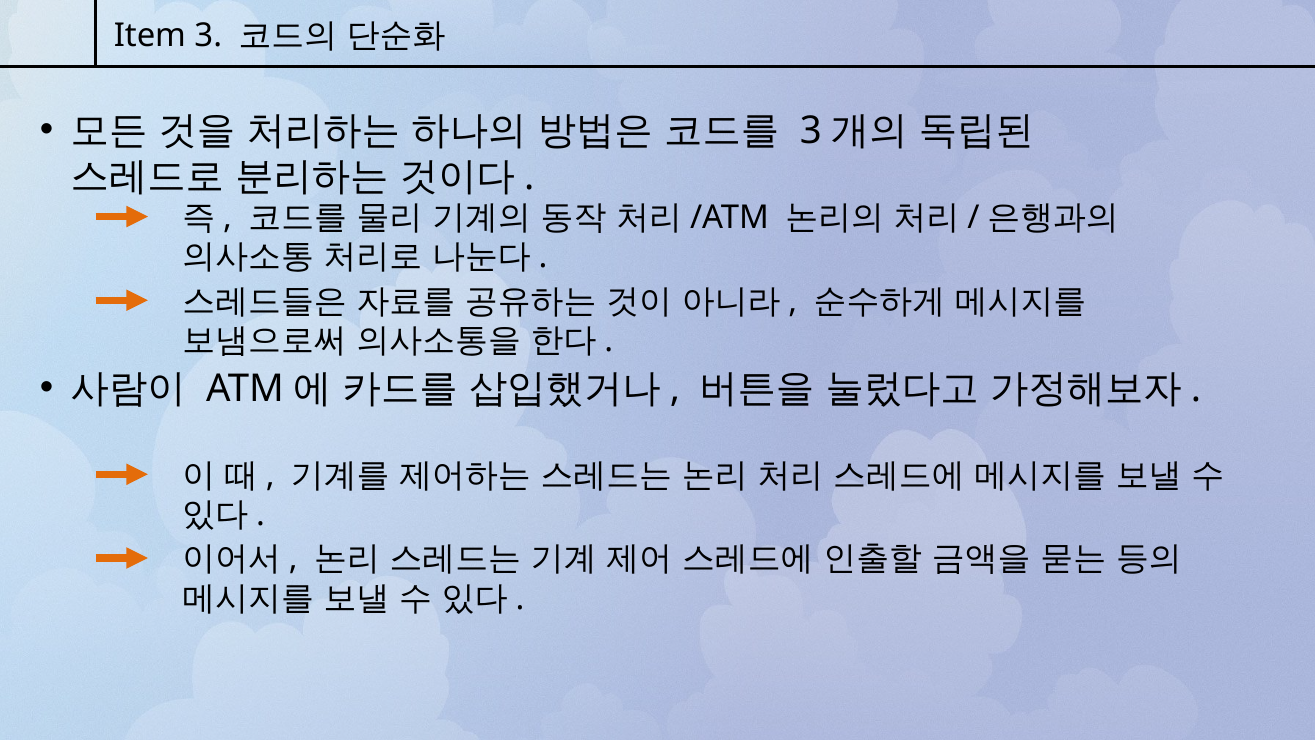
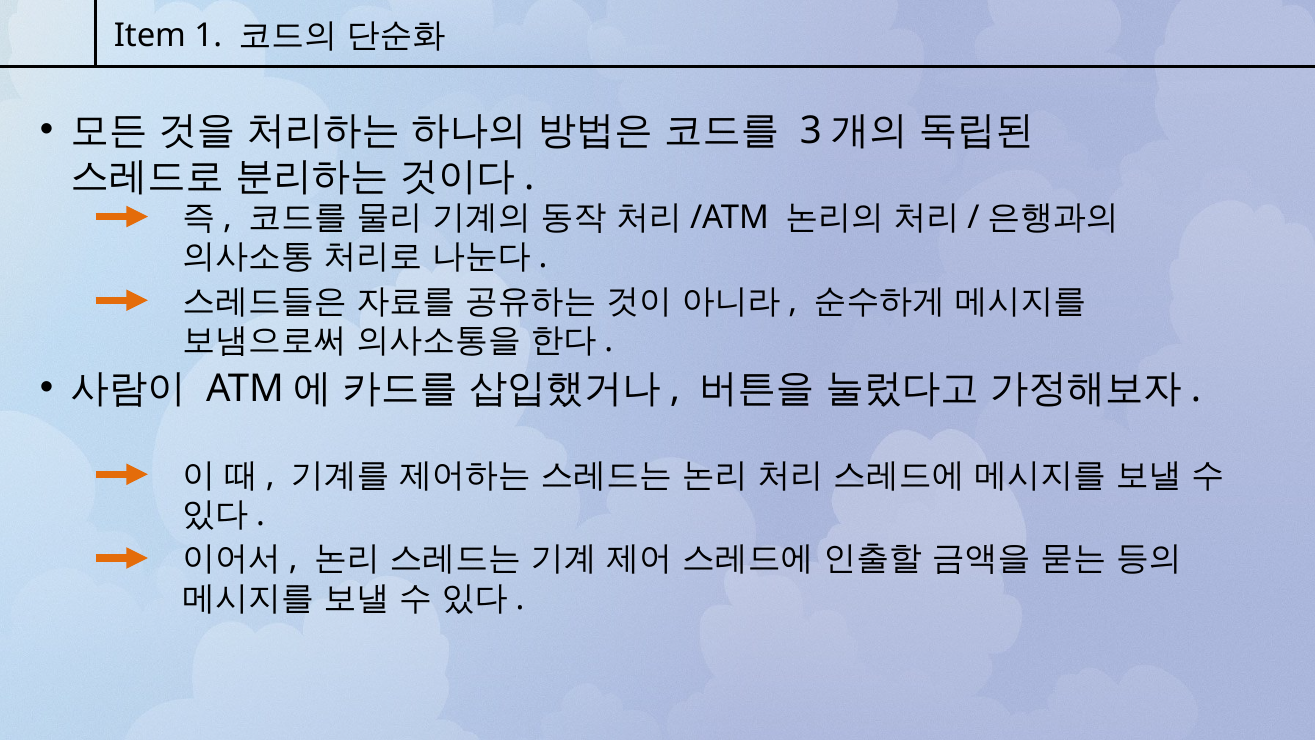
Item 3: 3 -> 1
